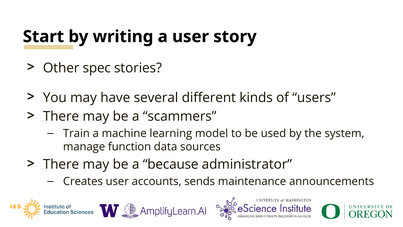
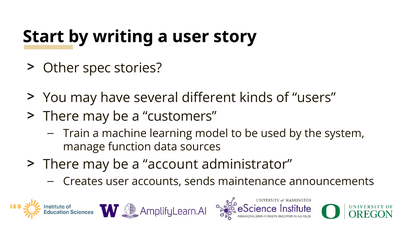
scammers: scammers -> customers
because: because -> account
